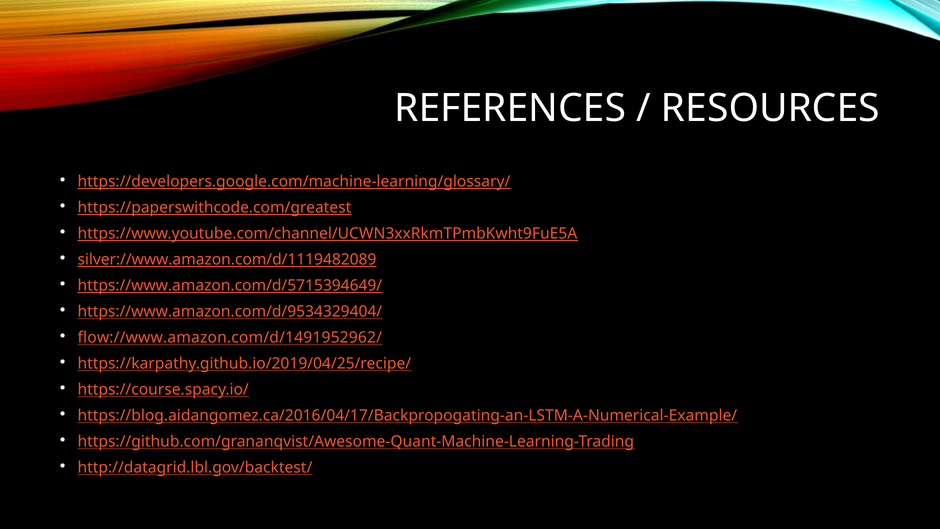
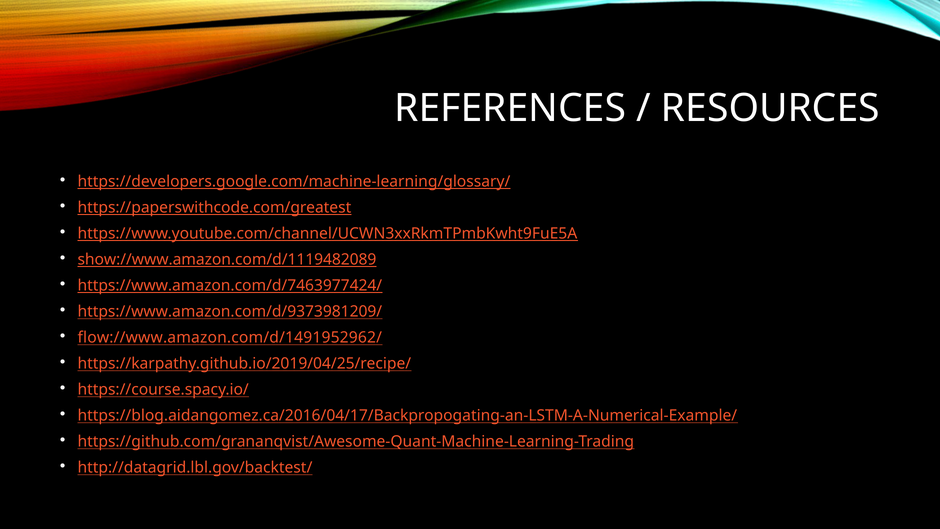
silver://www.amazon.com/d/1119482089: silver://www.amazon.com/d/1119482089 -> show://www.amazon.com/d/1119482089
https://www.amazon.com/d/5715394649/: https://www.amazon.com/d/5715394649/ -> https://www.amazon.com/d/7463977424/
https://www.amazon.com/d/9534329404/: https://www.amazon.com/d/9534329404/ -> https://www.amazon.com/d/9373981209/
